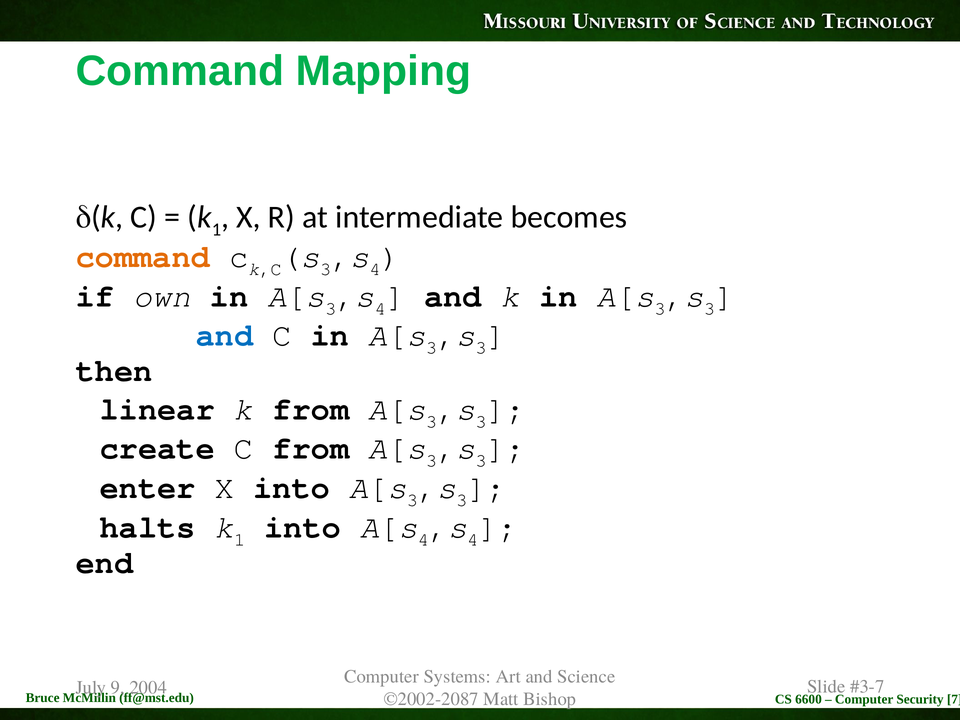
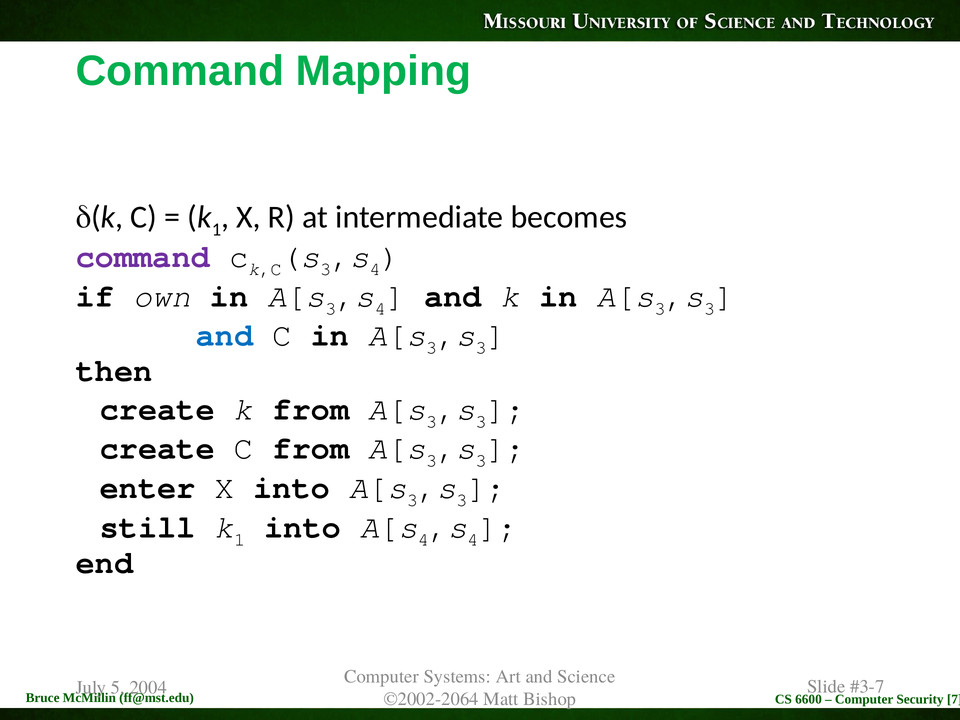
command at (143, 257) colour: orange -> purple
linear at (157, 409): linear -> create
halts: halts -> still
9: 9 -> 5
©2002-2087: ©2002-2087 -> ©2002-2064
